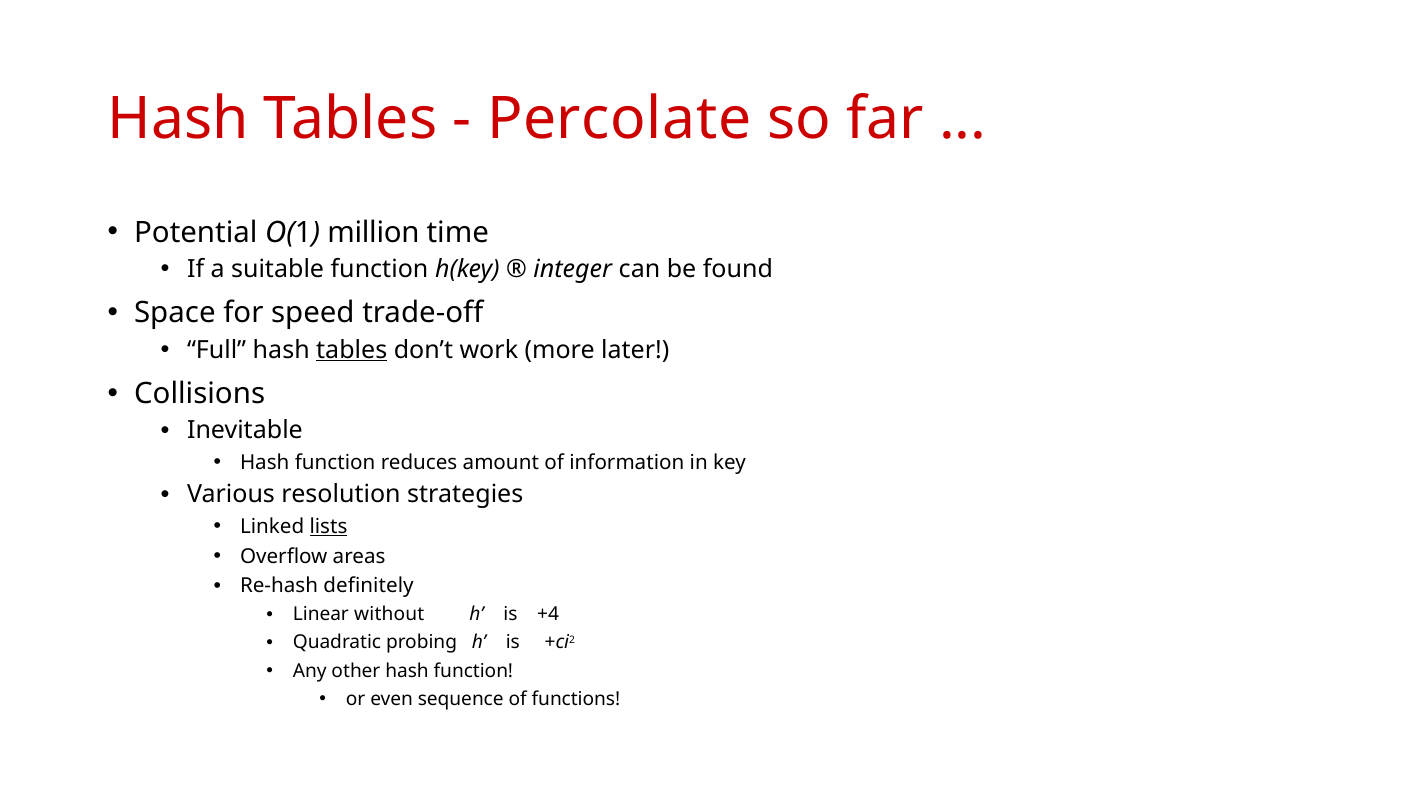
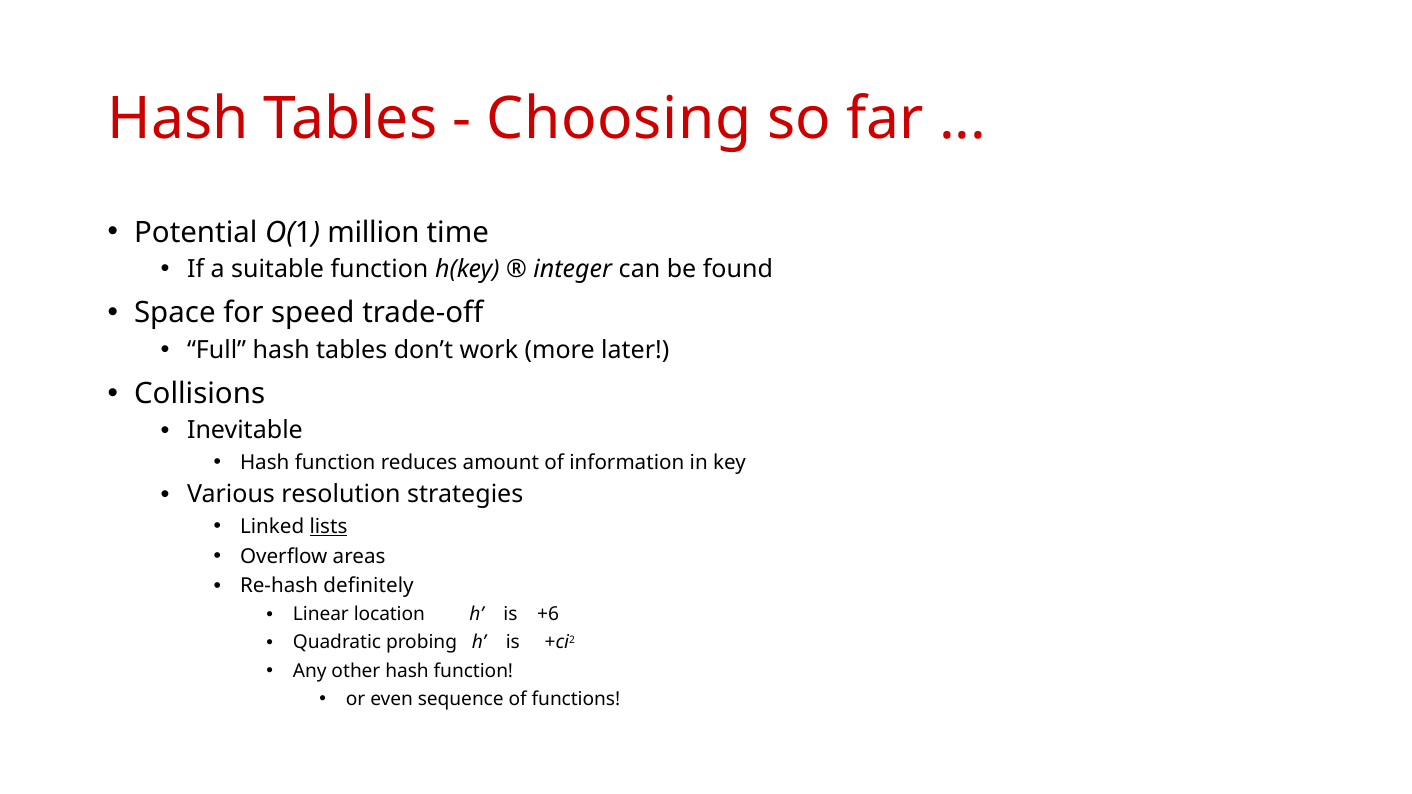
Percolate: Percolate -> Choosing
tables at (352, 350) underline: present -> none
without: without -> location
+4: +4 -> +6
